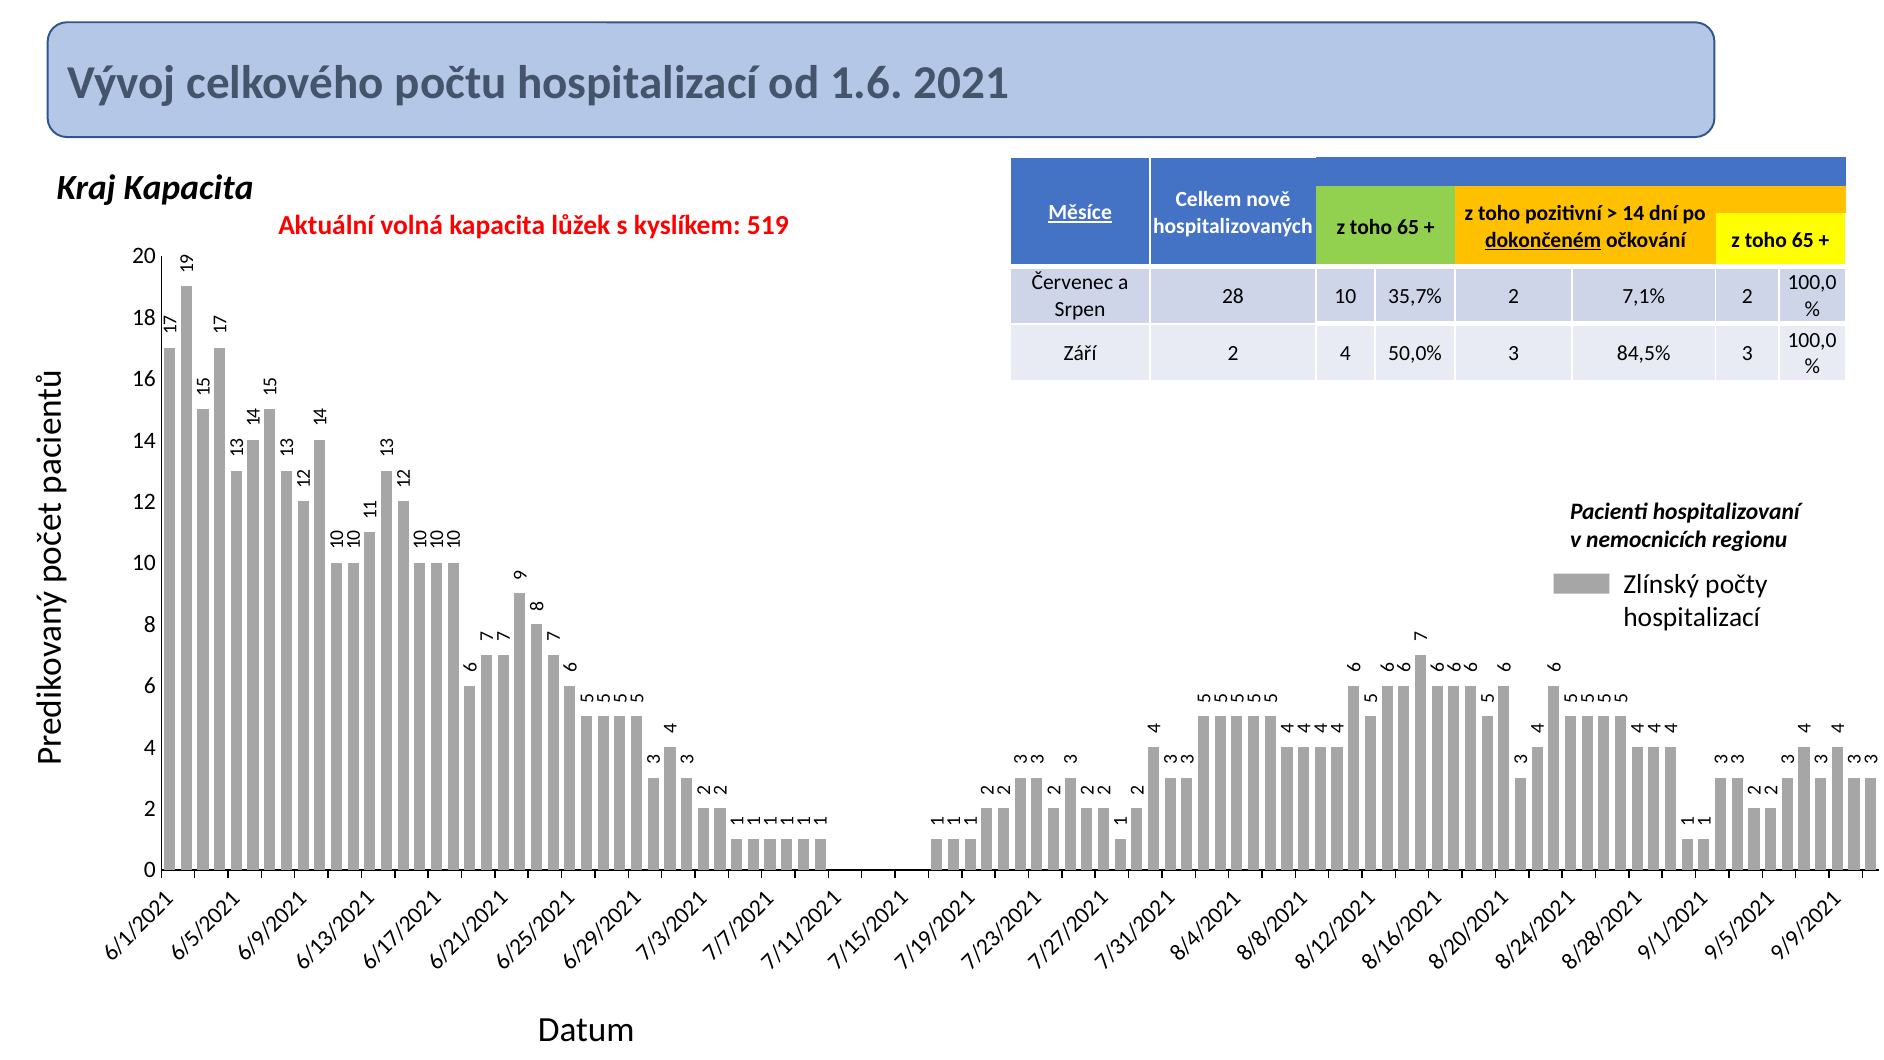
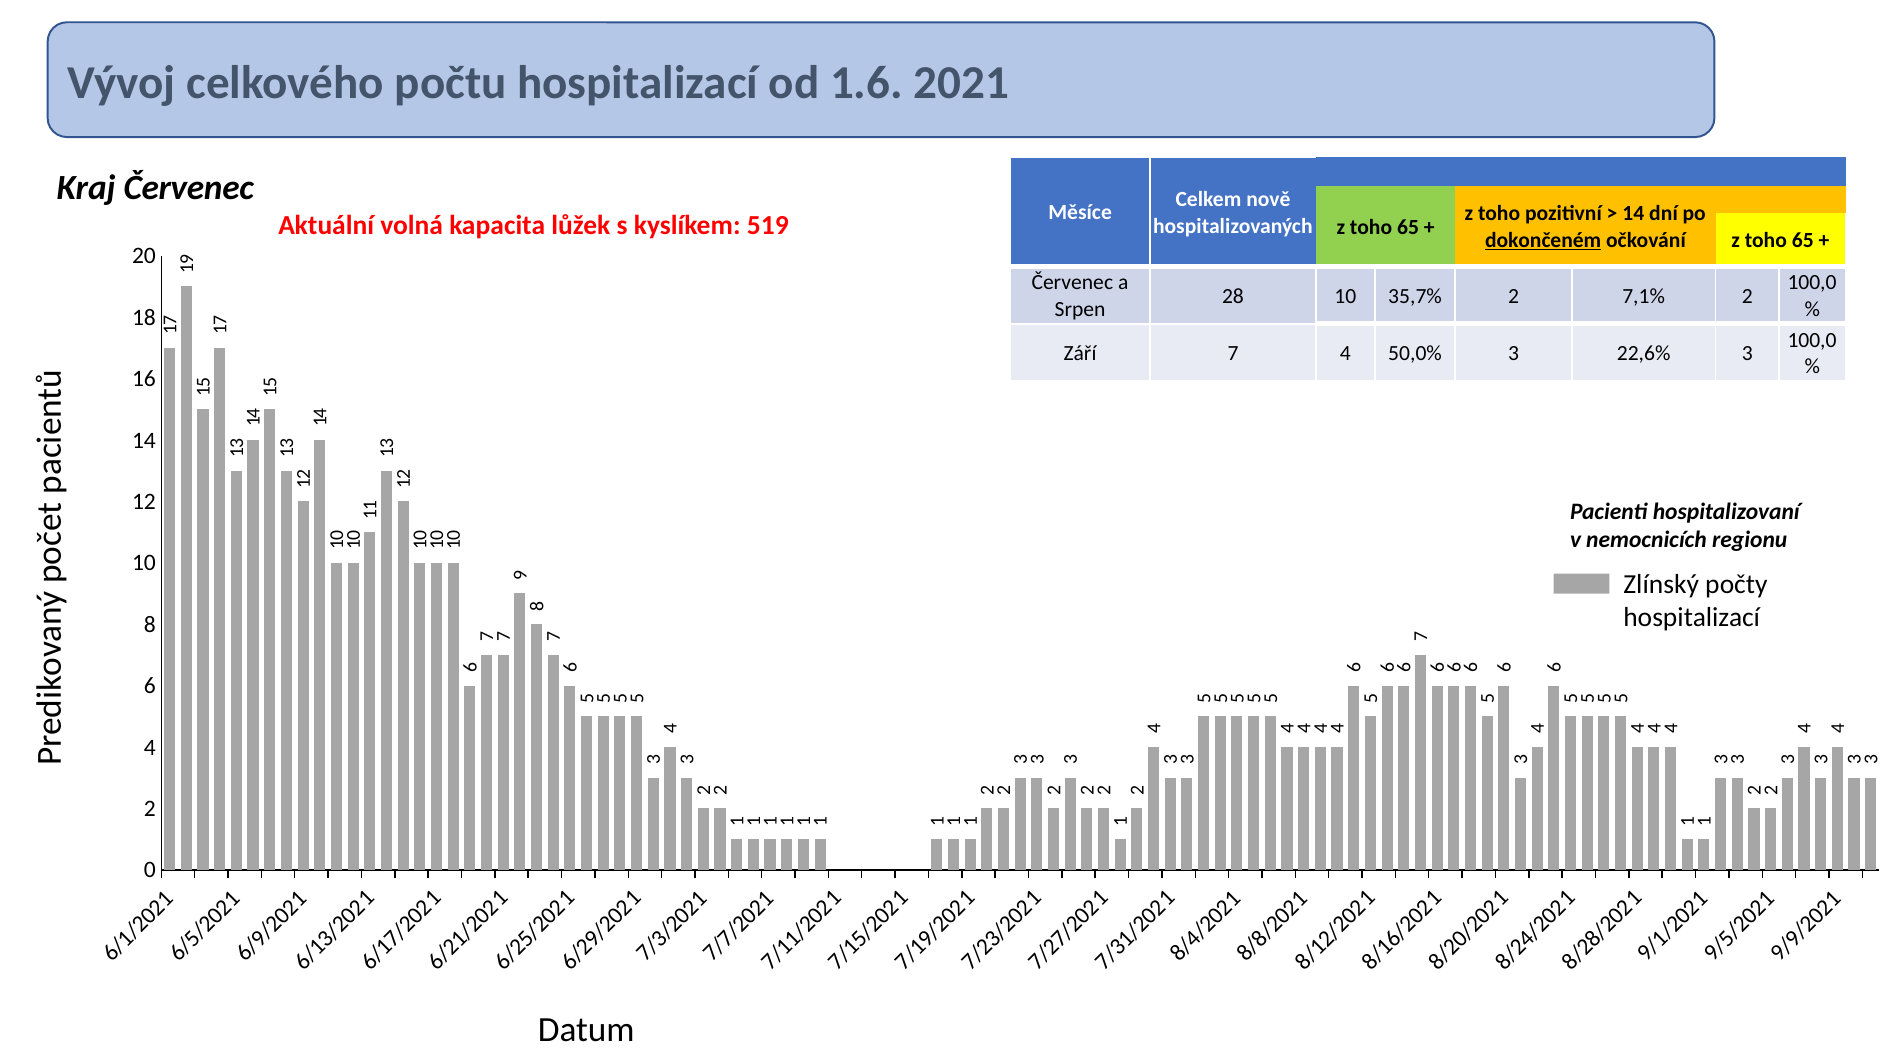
Kraj Kapacita: Kapacita -> Červenec
Měsíce underline: present -> none
Září 2: 2 -> 7
84,5%: 84,5% -> 22,6%
